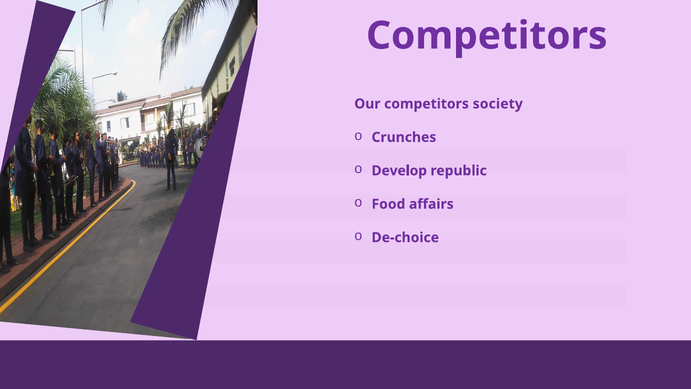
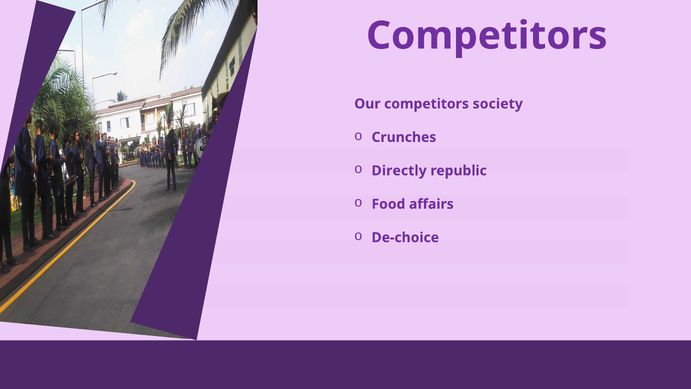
Develop: Develop -> Directly
